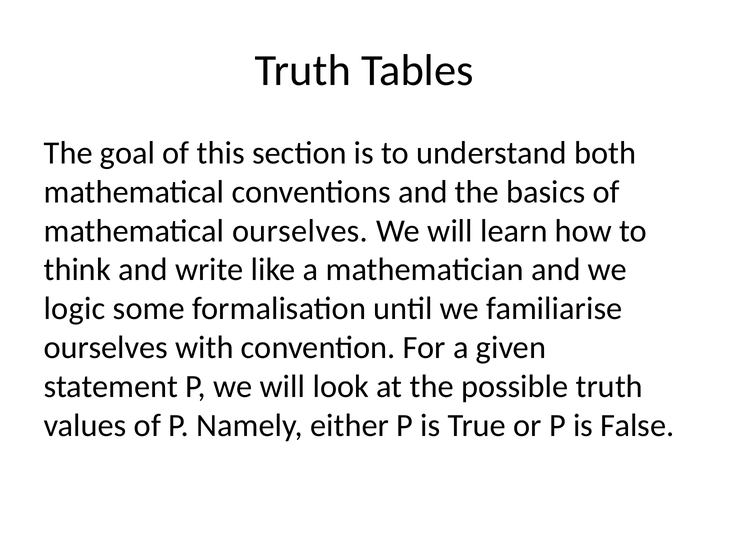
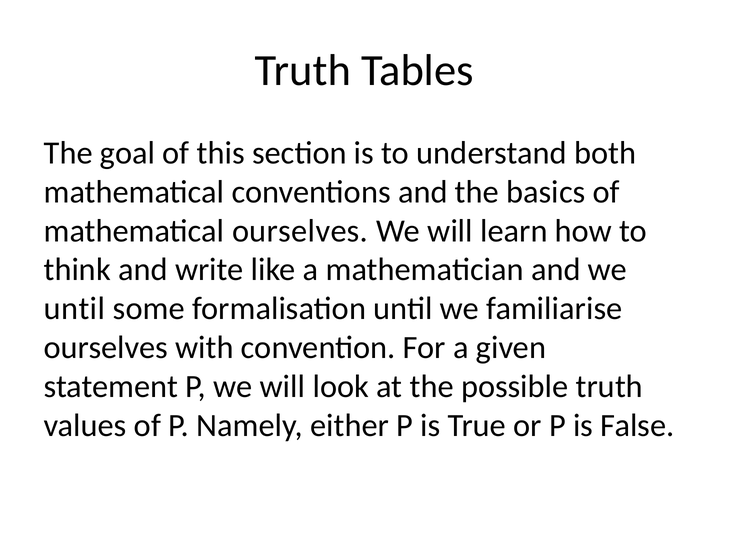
logic at (75, 308): logic -> until
